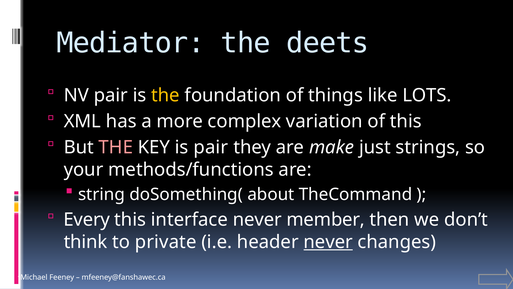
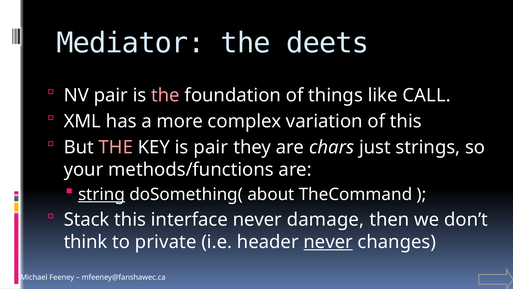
the at (165, 95) colour: yellow -> pink
LOTS: LOTS -> CALL
make: make -> chars
string underline: none -> present
Every: Every -> Stack
member: member -> damage
